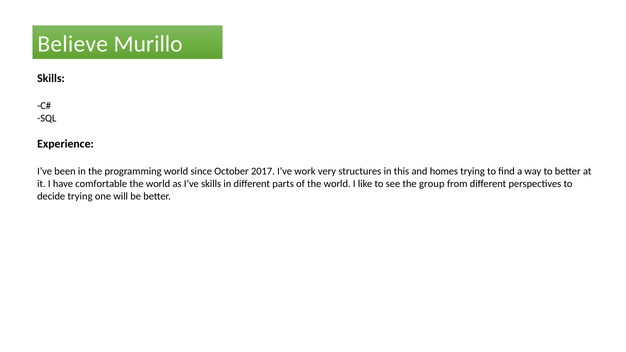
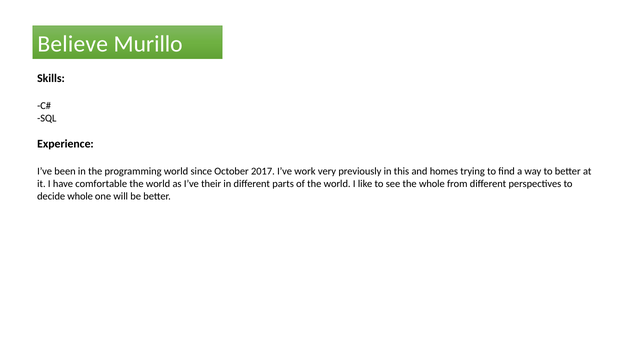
structures: structures -> previously
I’ve skills: skills -> their
the group: group -> whole
decide trying: trying -> whole
